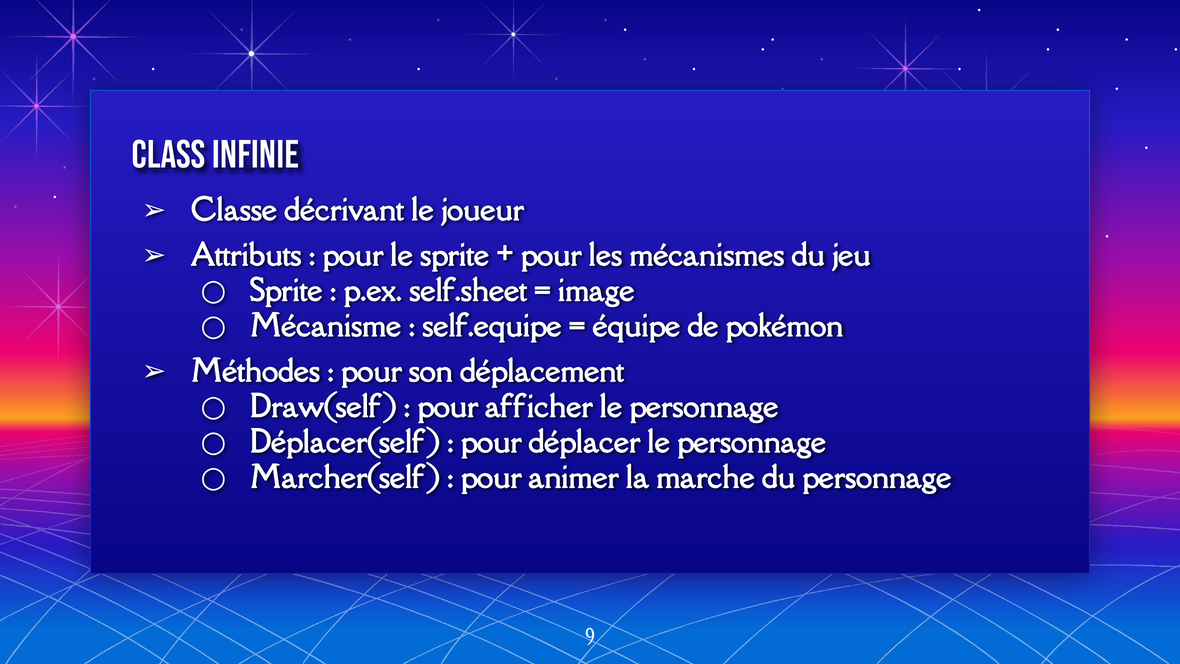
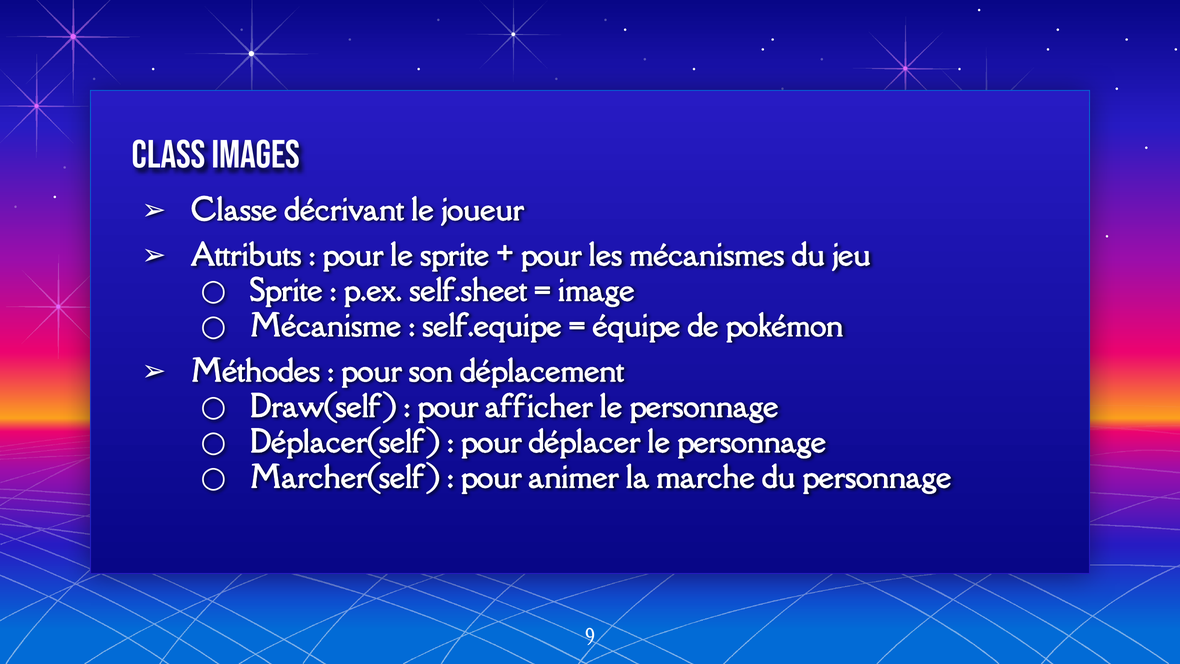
Infinie: Infinie -> Images
